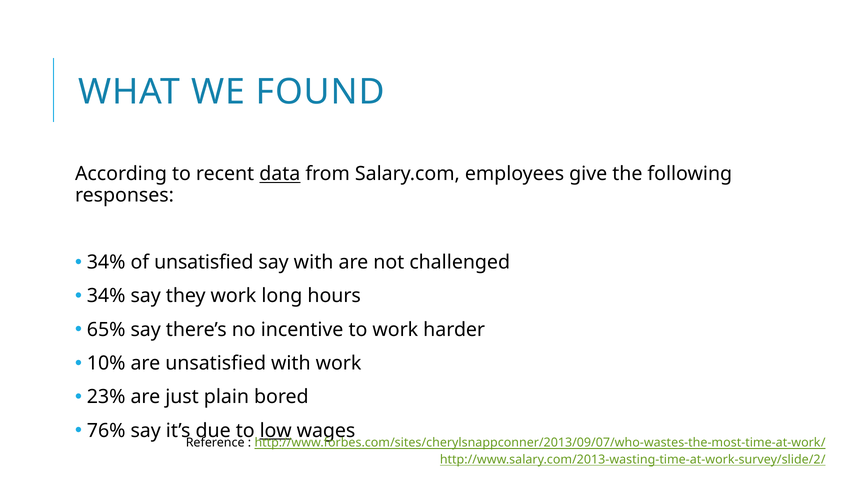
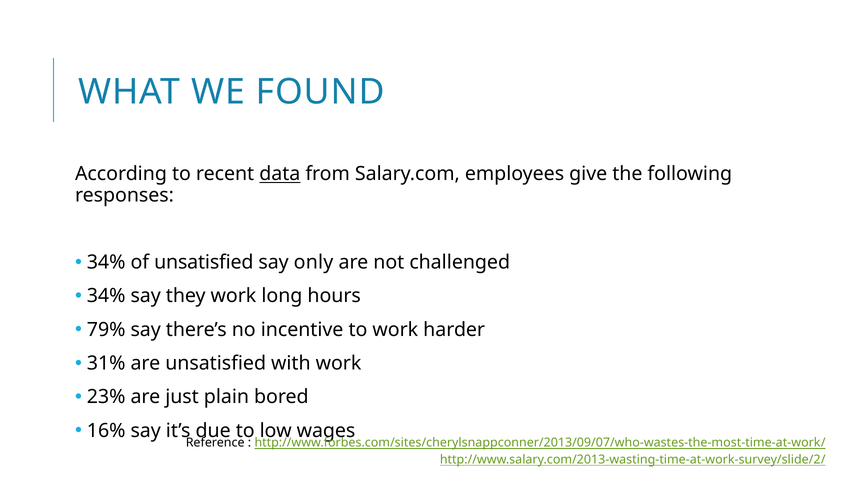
say with: with -> only
65%: 65% -> 79%
10%: 10% -> 31%
76%: 76% -> 16%
low underline: present -> none
